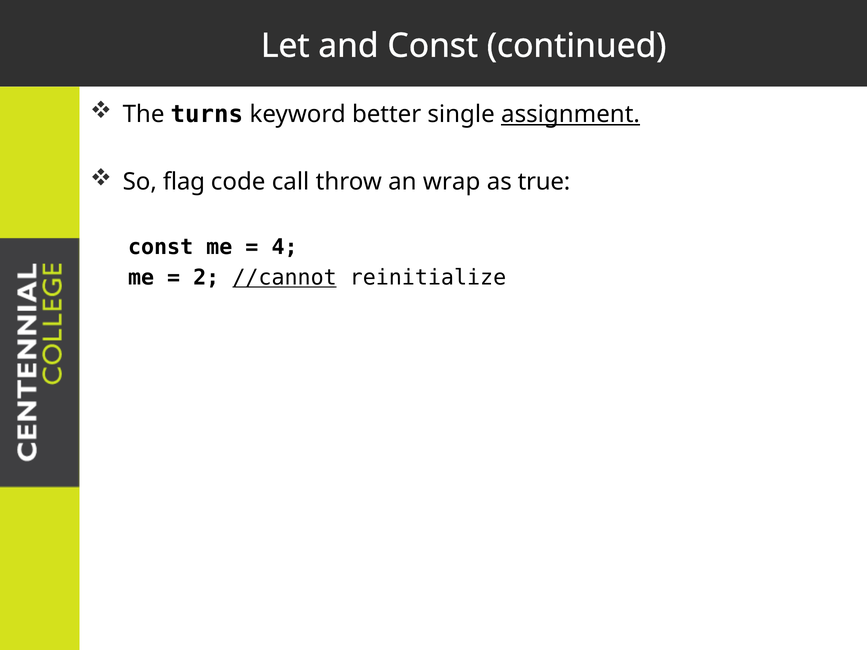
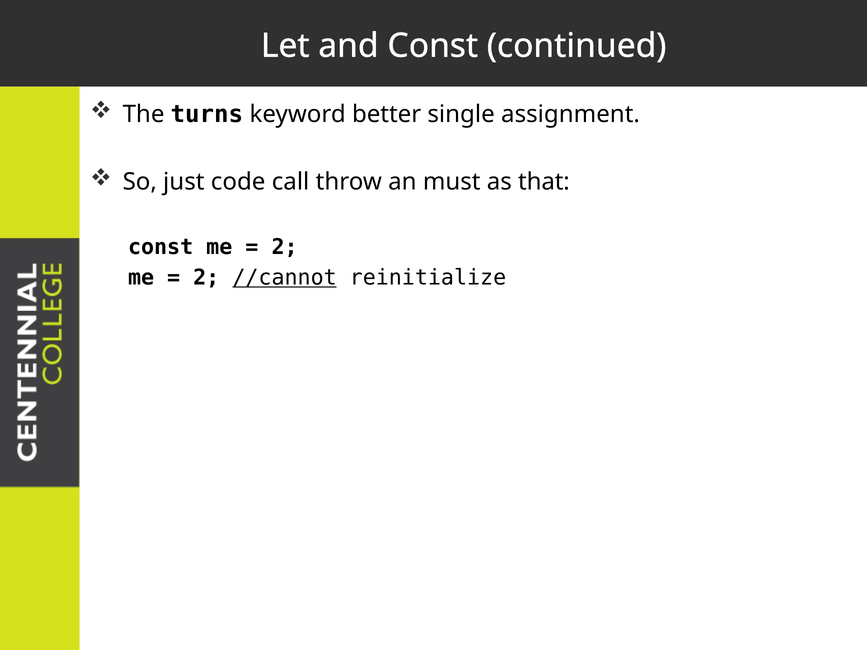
assignment underline: present -> none
flag: flag -> just
wrap: wrap -> must
true: true -> that
4 at (285, 247): 4 -> 2
